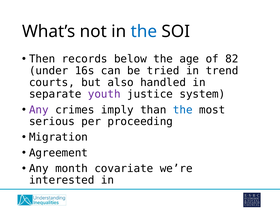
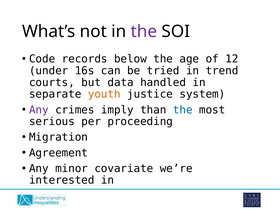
the at (144, 31) colour: blue -> purple
Then: Then -> Code
82: 82 -> 12
also: also -> data
youth colour: purple -> orange
month: month -> minor
